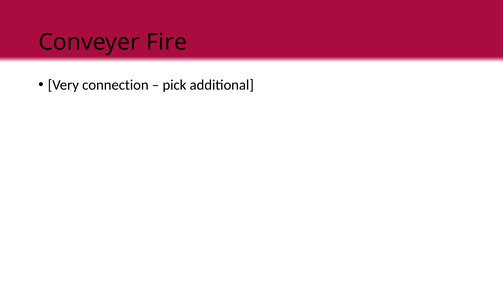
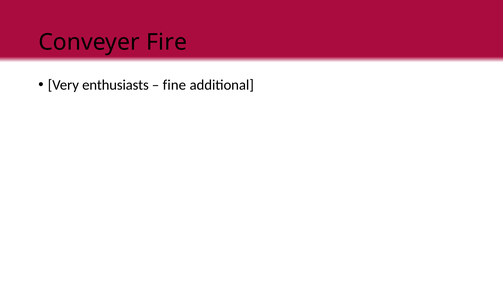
connection: connection -> enthusiasts
pick: pick -> fine
